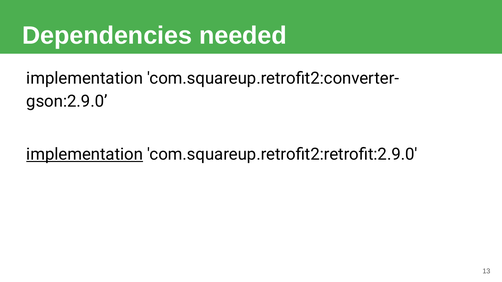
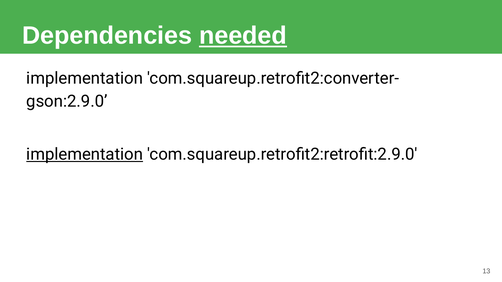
needed underline: none -> present
